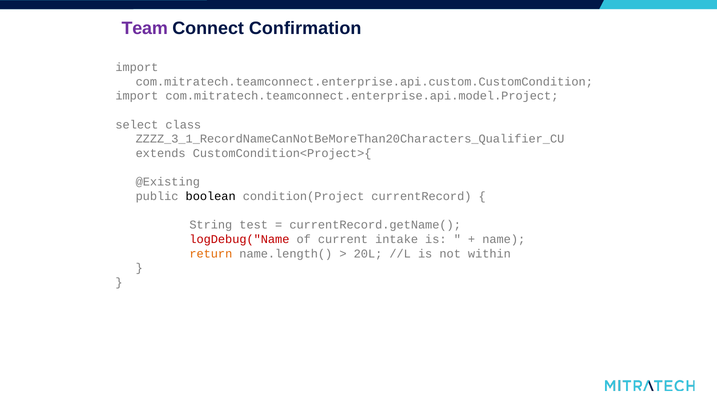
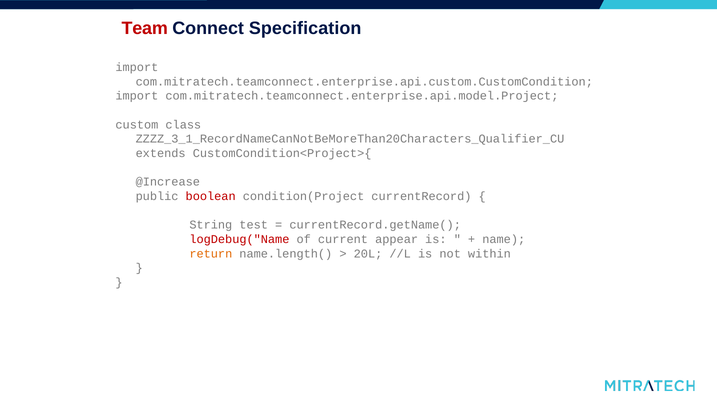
Team colour: purple -> red
Confirmation: Confirmation -> Specification
select: select -> custom
@Existing: @Existing -> @Increase
boolean colour: black -> red
intake: intake -> appear
